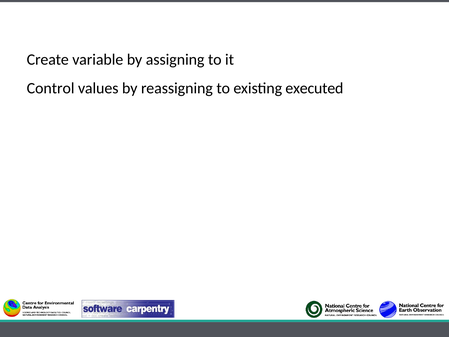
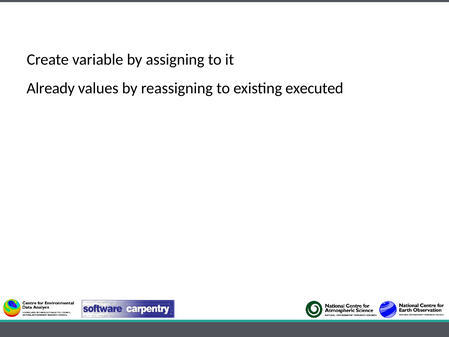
Control: Control -> Already
